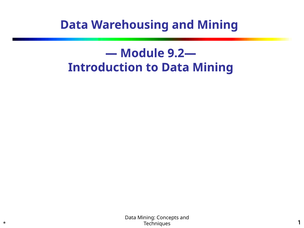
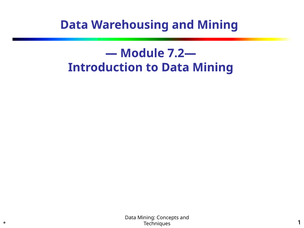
9.2—: 9.2— -> 7.2—
